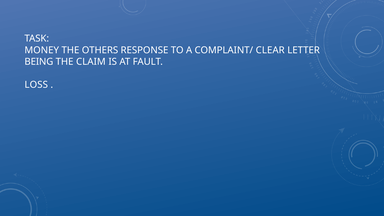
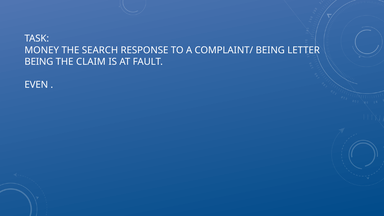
OTHERS: OTHERS -> SEARCH
COMPLAINT/ CLEAR: CLEAR -> BEING
LOSS: LOSS -> EVEN
